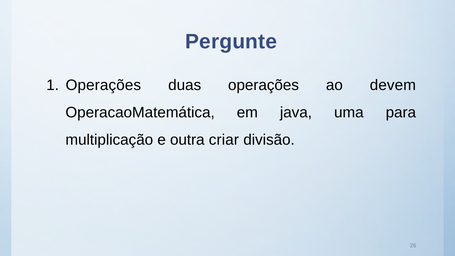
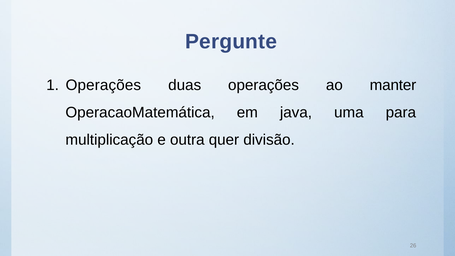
devem: devem -> manter
criar: criar -> quer
